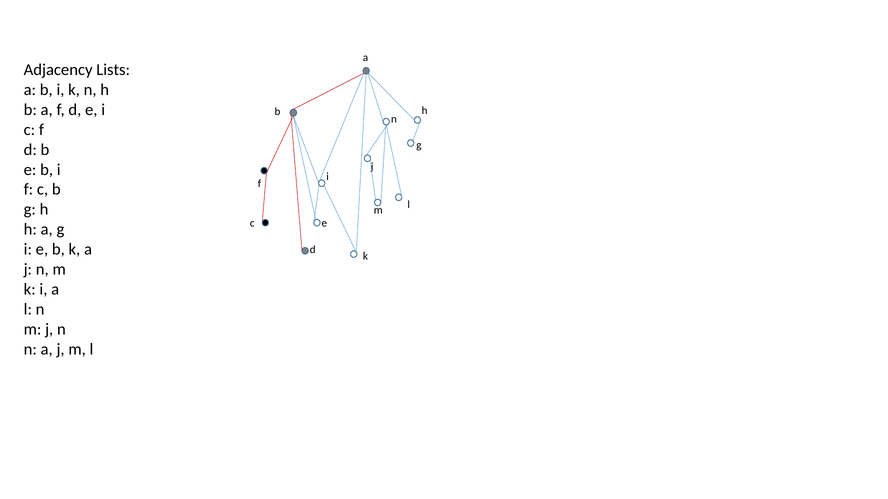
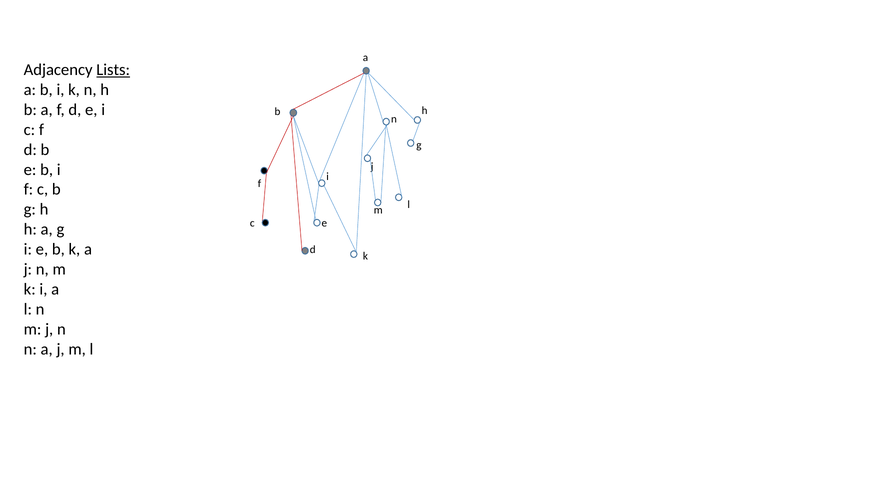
Lists underline: none -> present
